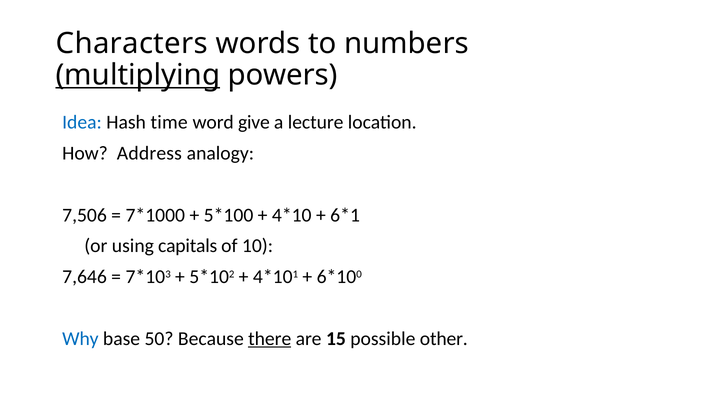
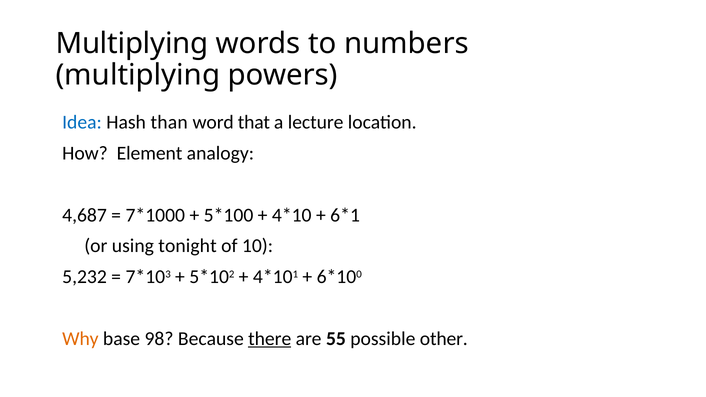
Characters at (132, 43): Characters -> Multiplying
multiplying at (138, 75) underline: present -> none
time: time -> than
give: give -> that
Address: Address -> Element
7,506: 7,506 -> 4,687
capitals: capitals -> tonight
7,646: 7,646 -> 5,232
Why colour: blue -> orange
50: 50 -> 98
15: 15 -> 55
